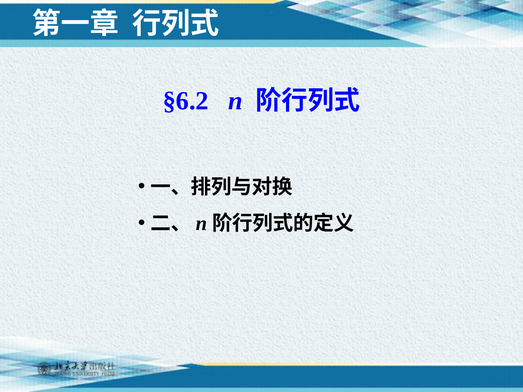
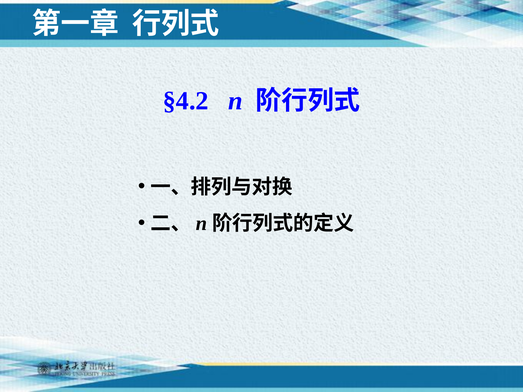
§6.2: §6.2 -> §4.2
